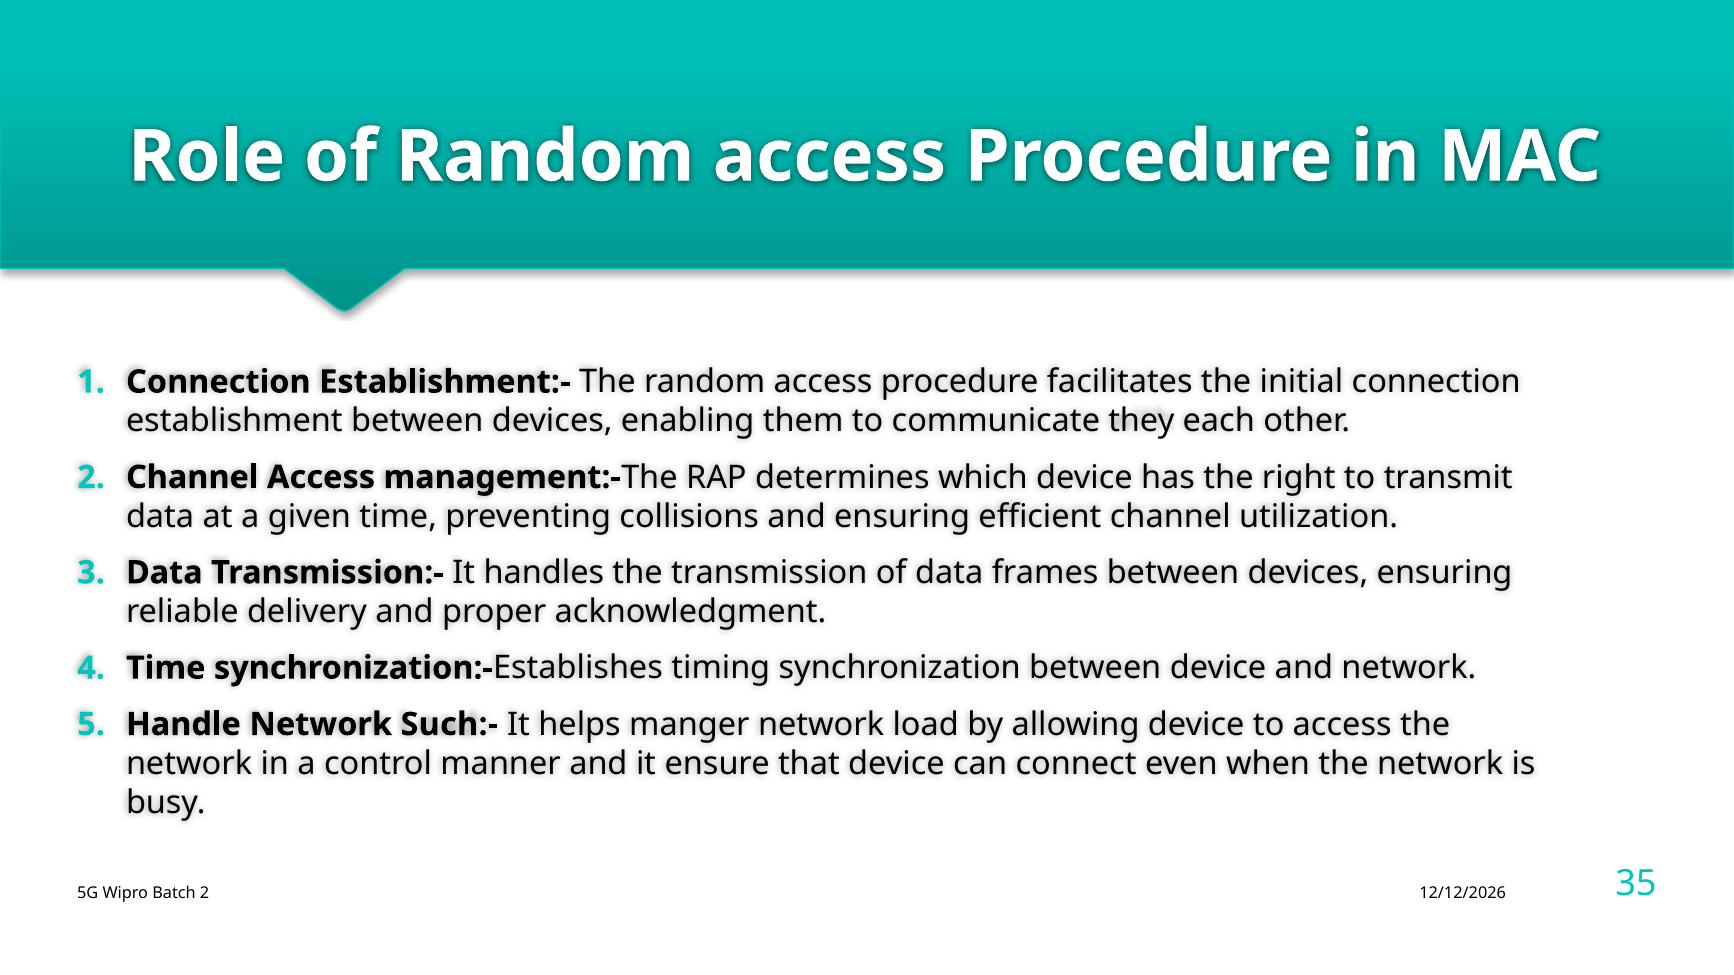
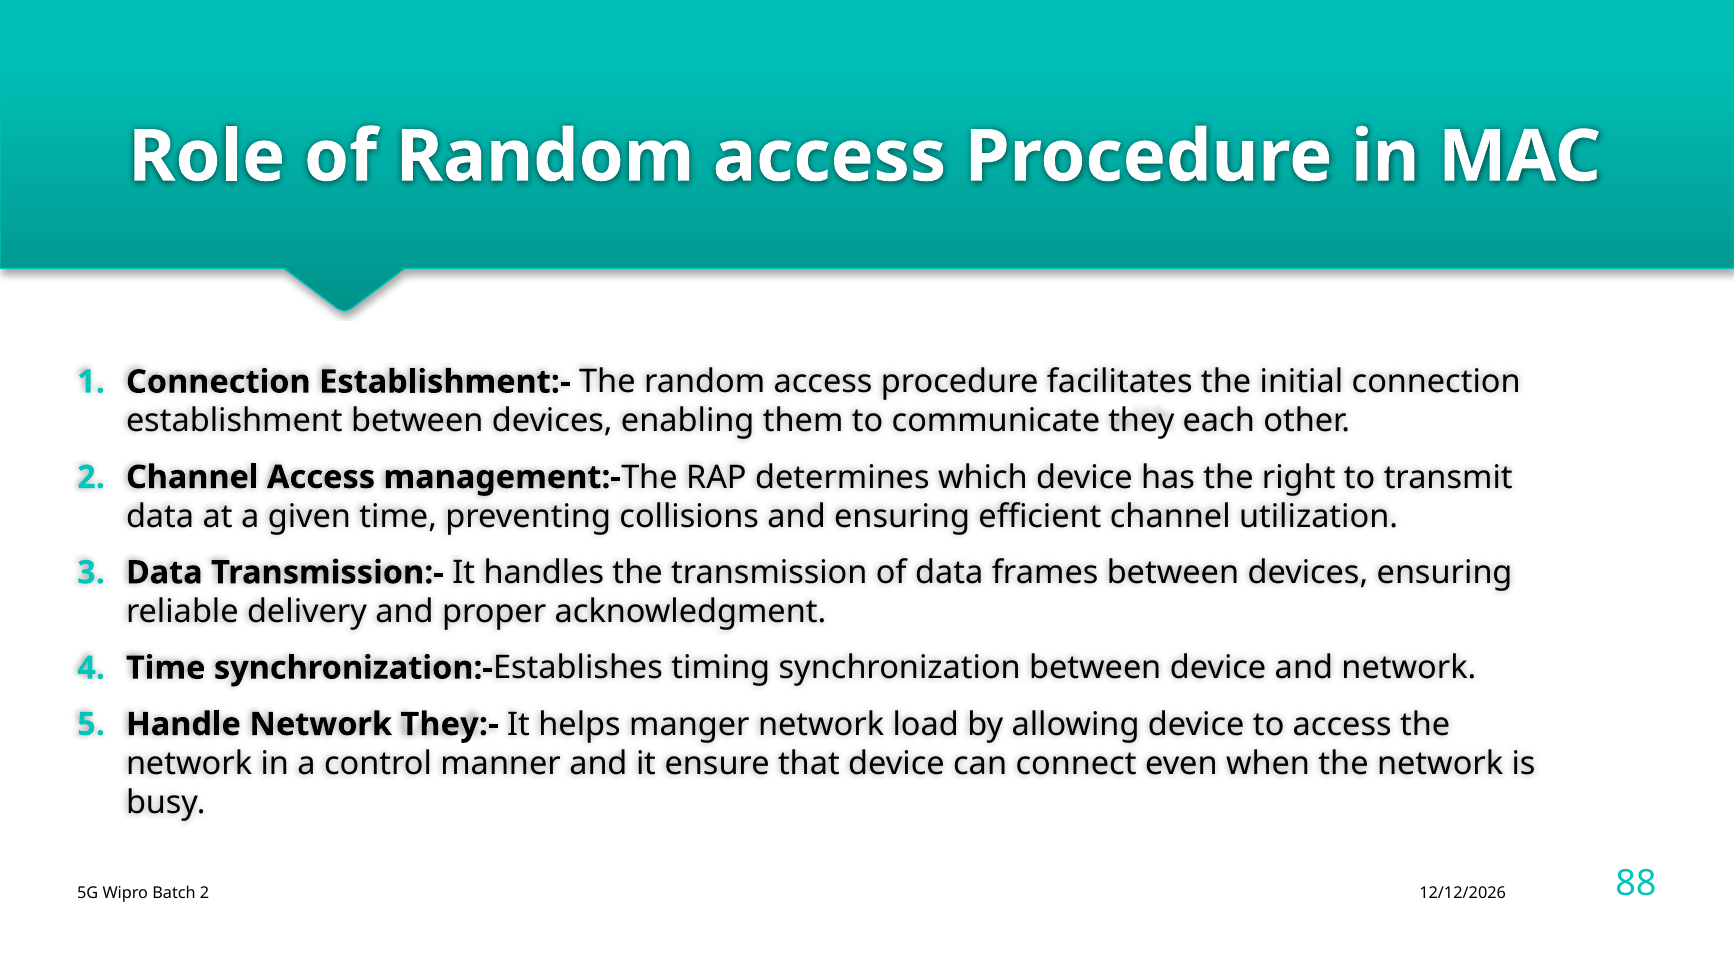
Such:-: Such:- -> They:-
35: 35 -> 88
